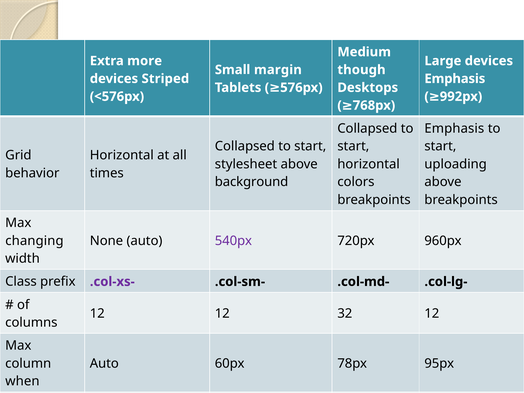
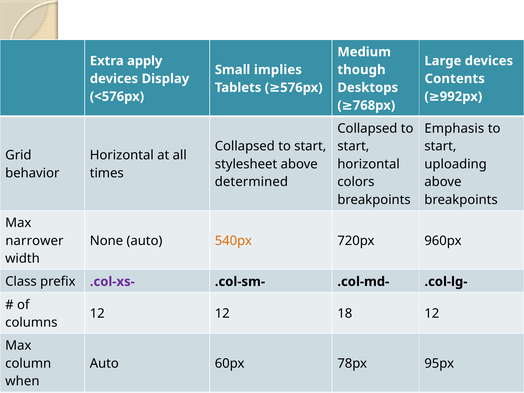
more: more -> apply
margin: margin -> implies
Striped: Striped -> Display
Emphasis at (455, 79): Emphasis -> Contents
background: background -> determined
changing: changing -> narrower
540px colour: purple -> orange
32: 32 -> 18
